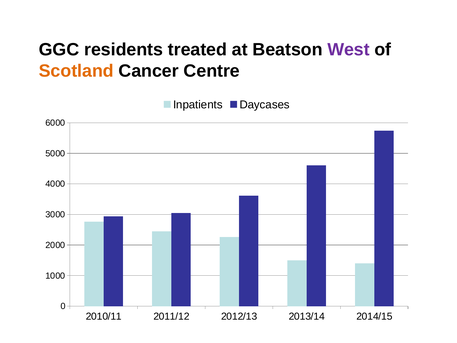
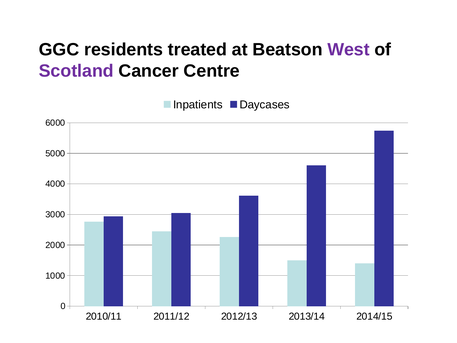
Scotland colour: orange -> purple
